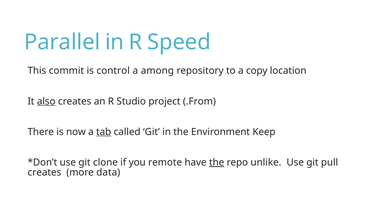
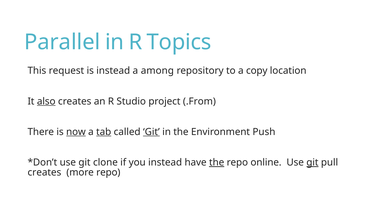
Speed: Speed -> Topics
commit: commit -> request
is control: control -> instead
now underline: none -> present
Git at (151, 132) underline: none -> present
Keep: Keep -> Push
you remote: remote -> instead
unlike: unlike -> online
git at (312, 162) underline: none -> present
more data: data -> repo
